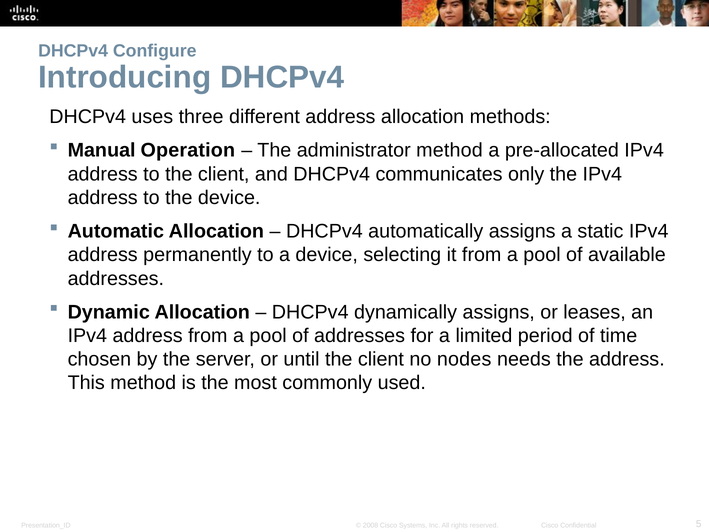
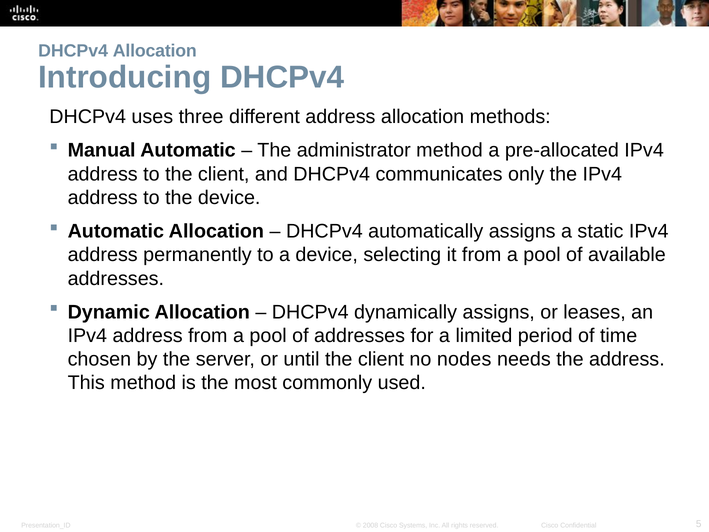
DHCPv4 Configure: Configure -> Allocation
Manual Operation: Operation -> Automatic
